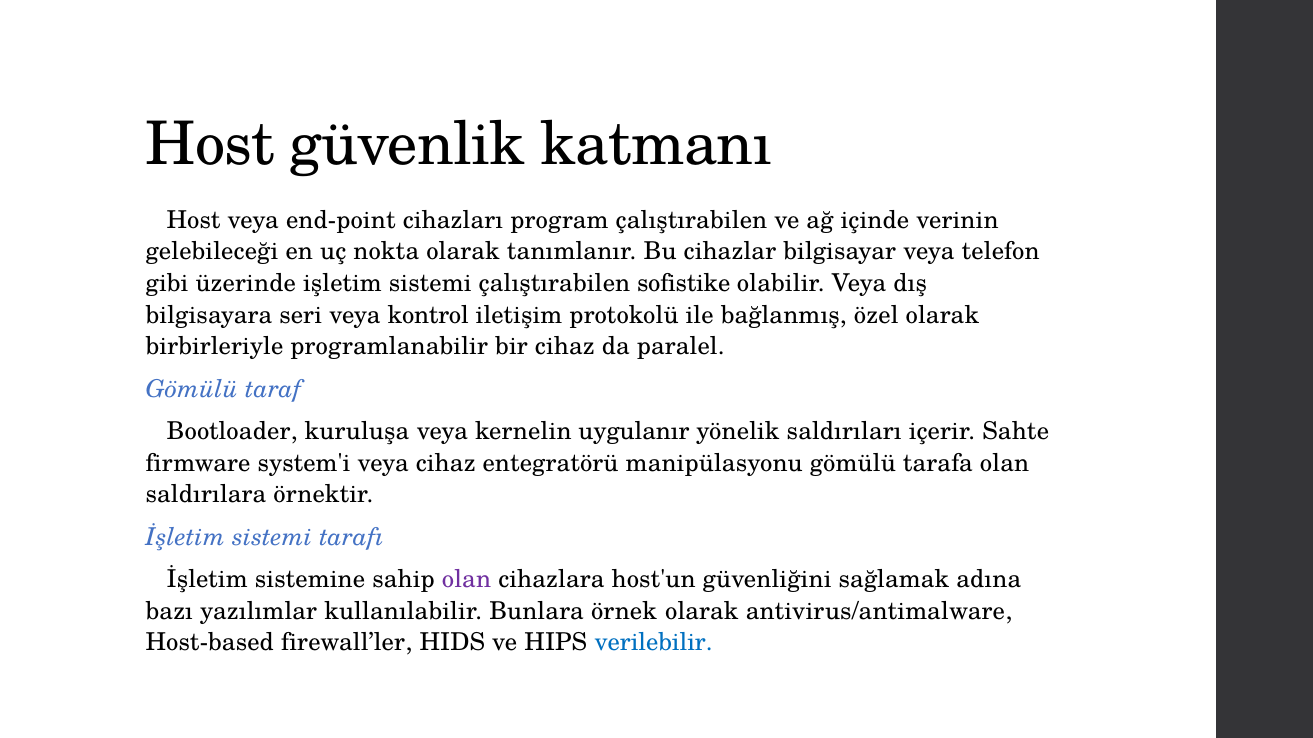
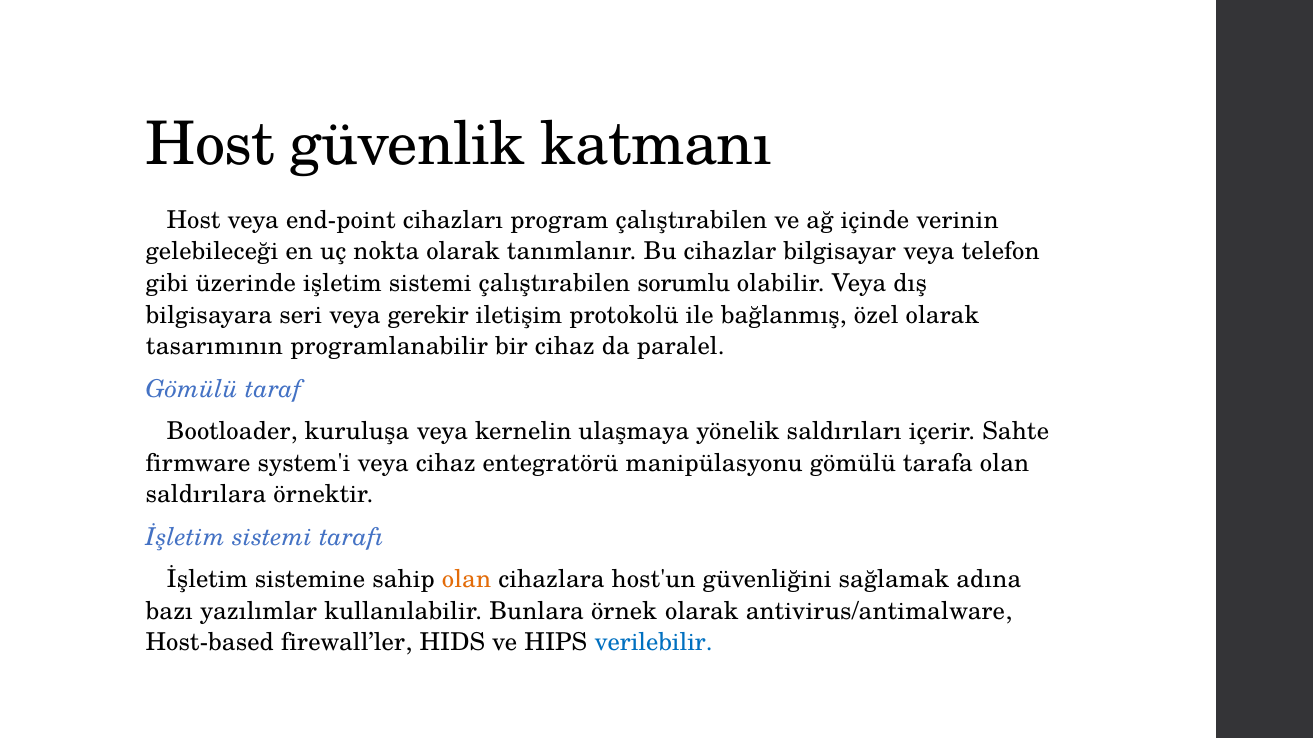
sofistike: sofistike -> sorumlu
kontrol: kontrol -> gerekir
birbirleriyle: birbirleriyle -> tasarımının
uygulanır: uygulanır -> ulaşmaya
olan at (467, 580) colour: purple -> orange
